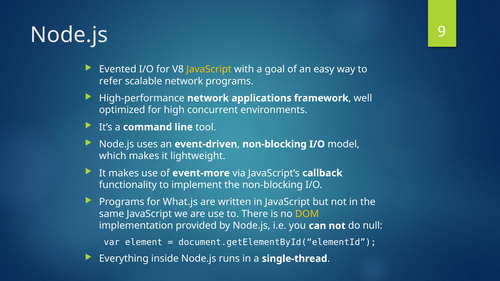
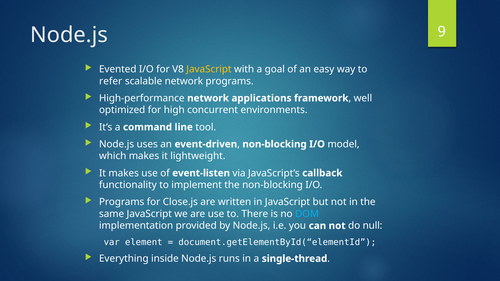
event-more: event-more -> event-listen
What.js: What.js -> Close.js
DOM colour: yellow -> light blue
